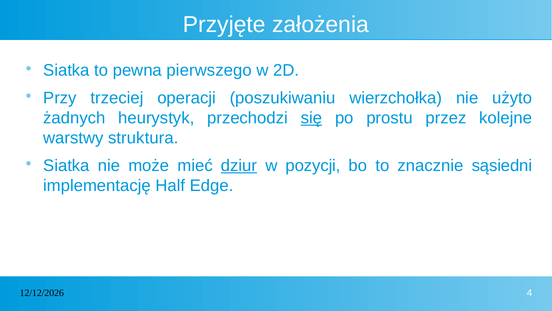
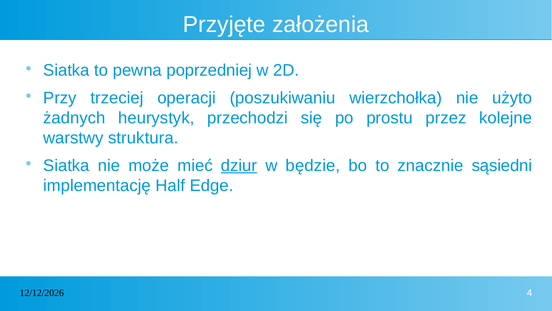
pierwszego: pierwszego -> poprzedniej
się underline: present -> none
pozycji: pozycji -> będzie
